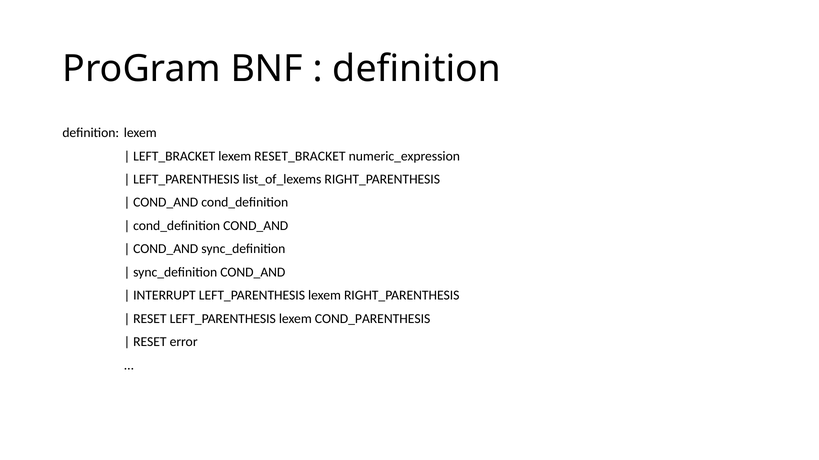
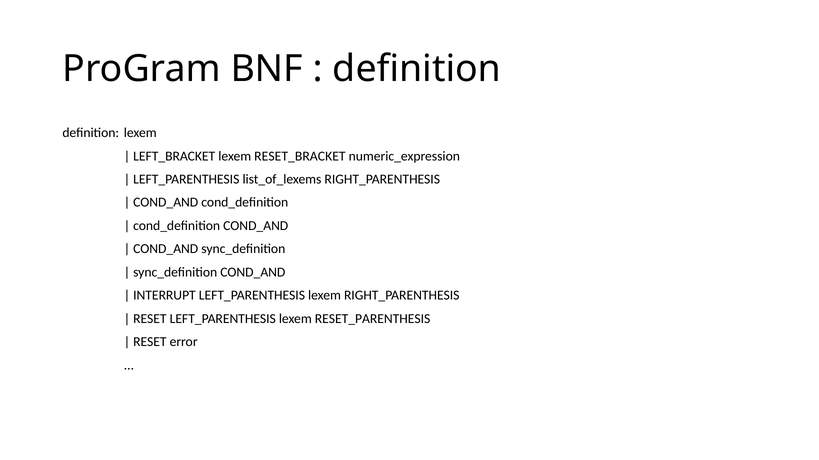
COND_PARENTHESIS: COND_PARENTHESIS -> RESET_PARENTHESIS
